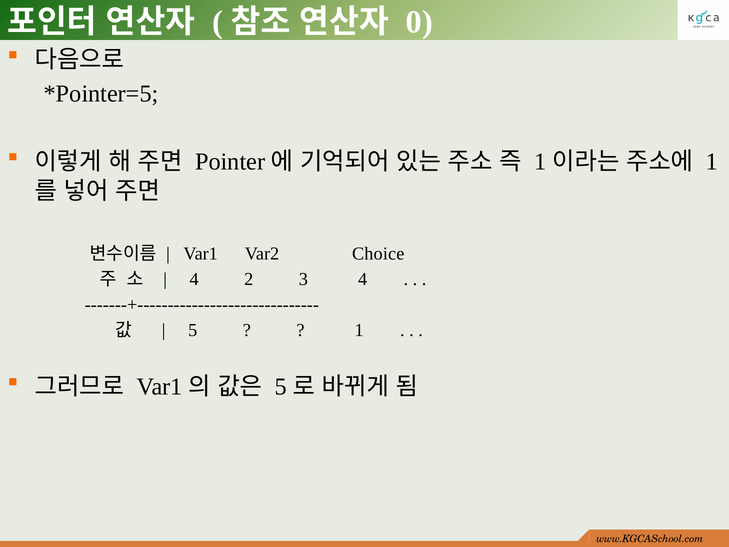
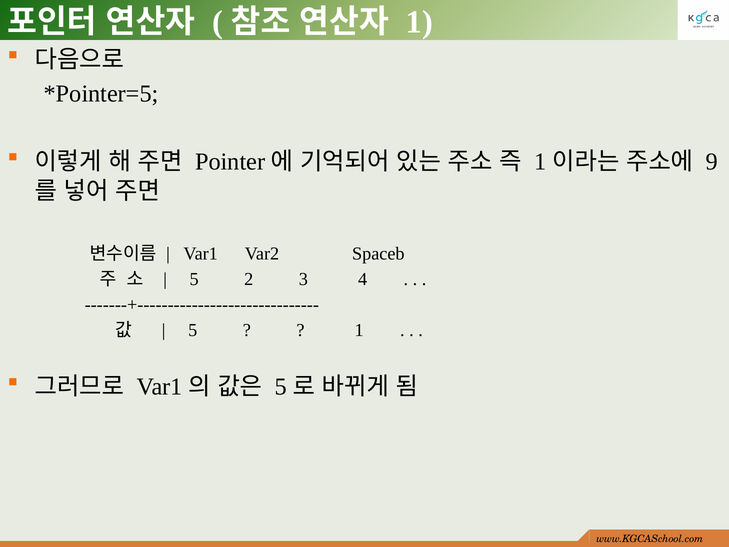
0 at (419, 22): 0 -> 1
1 at (712, 162): 1 -> 9
Choice: Choice -> Spaceb
4 at (194, 279): 4 -> 5
